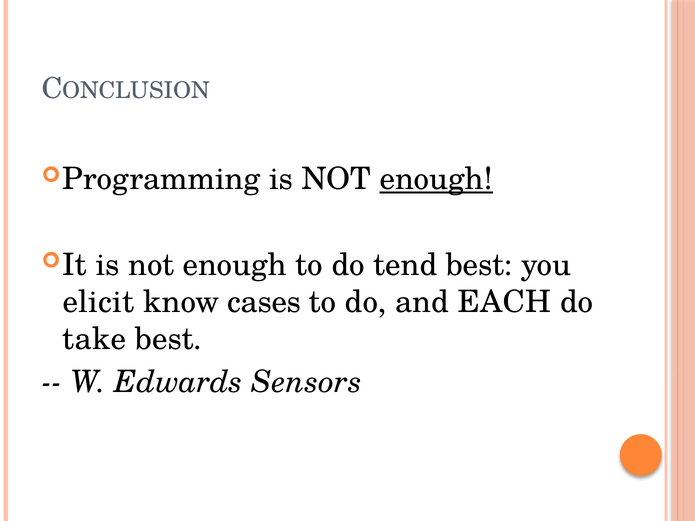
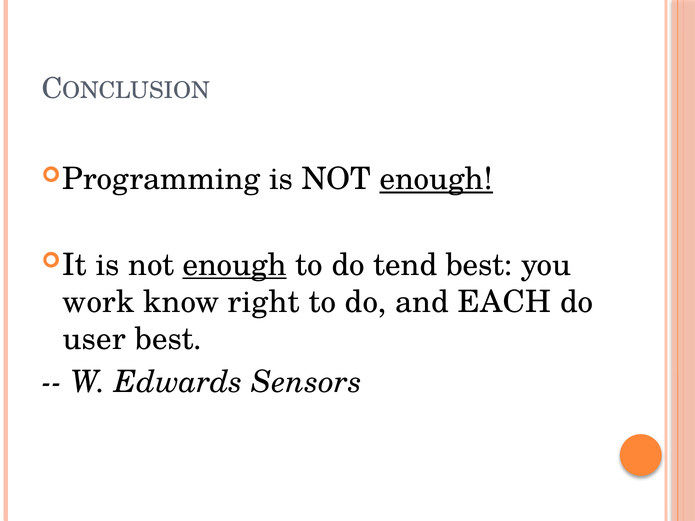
enough at (235, 265) underline: none -> present
elicit: elicit -> work
cases: cases -> right
take: take -> user
